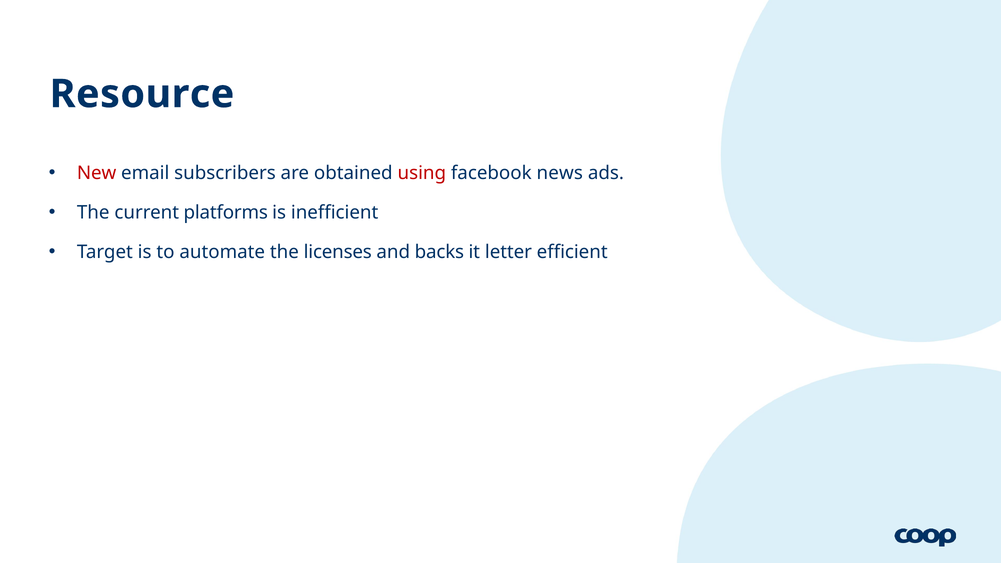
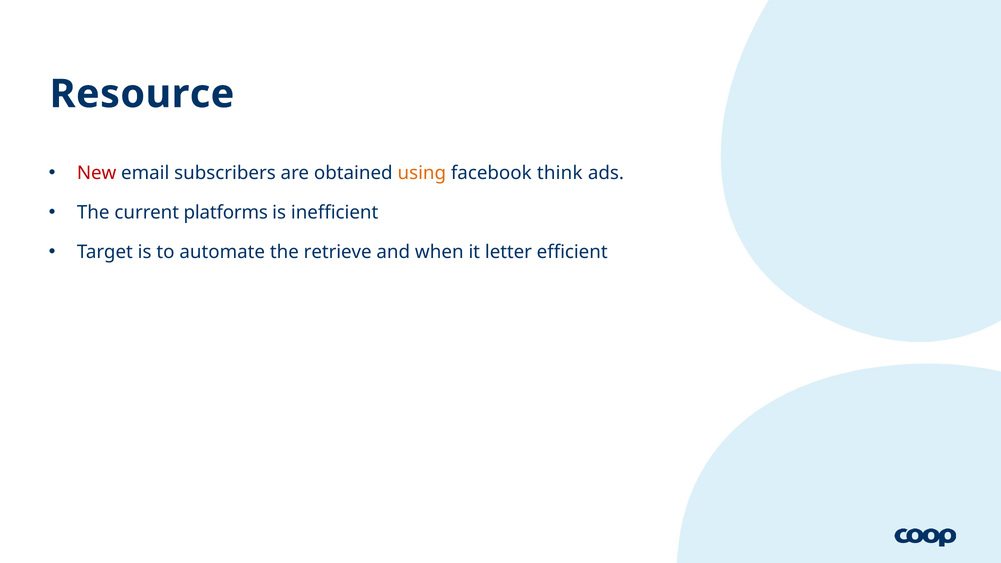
using colour: red -> orange
news: news -> think
licenses: licenses -> retrieve
backs: backs -> when
